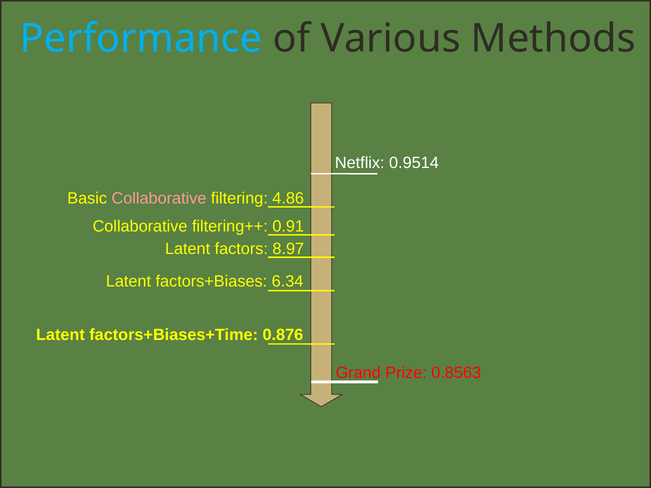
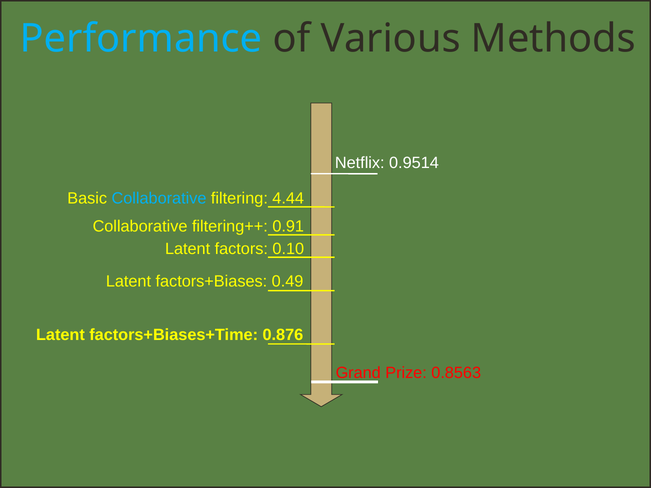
Collaborative at (159, 199) colour: pink -> light blue
4.86: 4.86 -> 4.44
8.97: 8.97 -> 0.10
6.34: 6.34 -> 0.49
